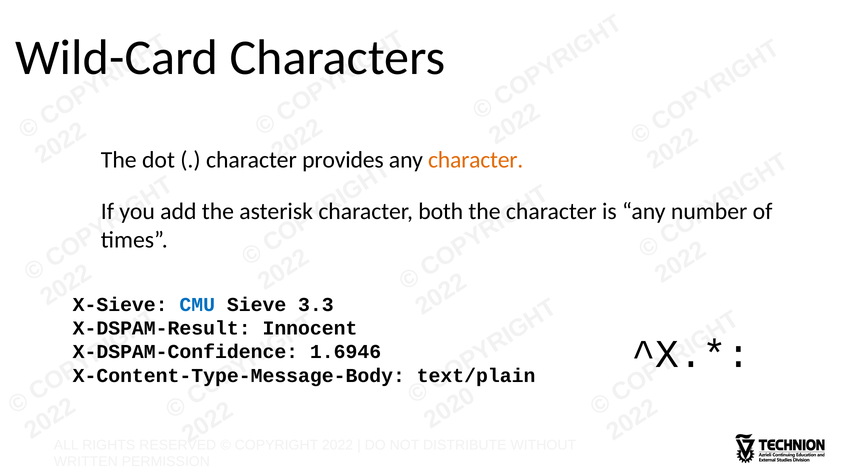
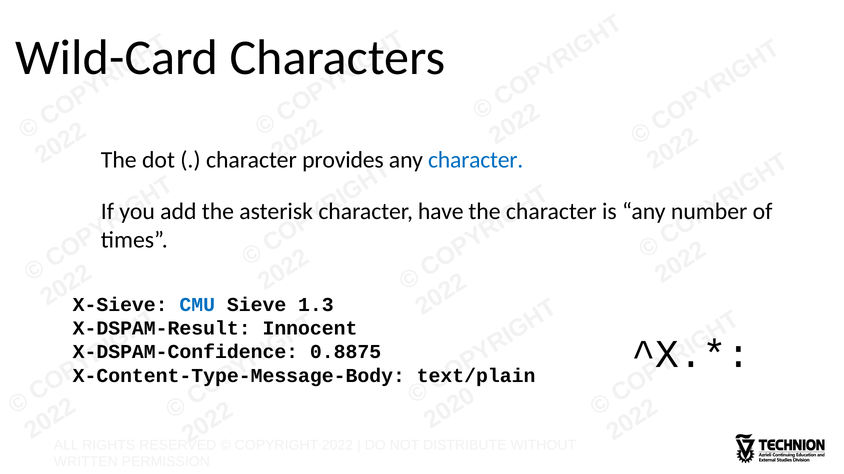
character at (476, 160) colour: orange -> blue
both: both -> have
3.3: 3.3 -> 1.3
1.6946: 1.6946 -> 0.8875
